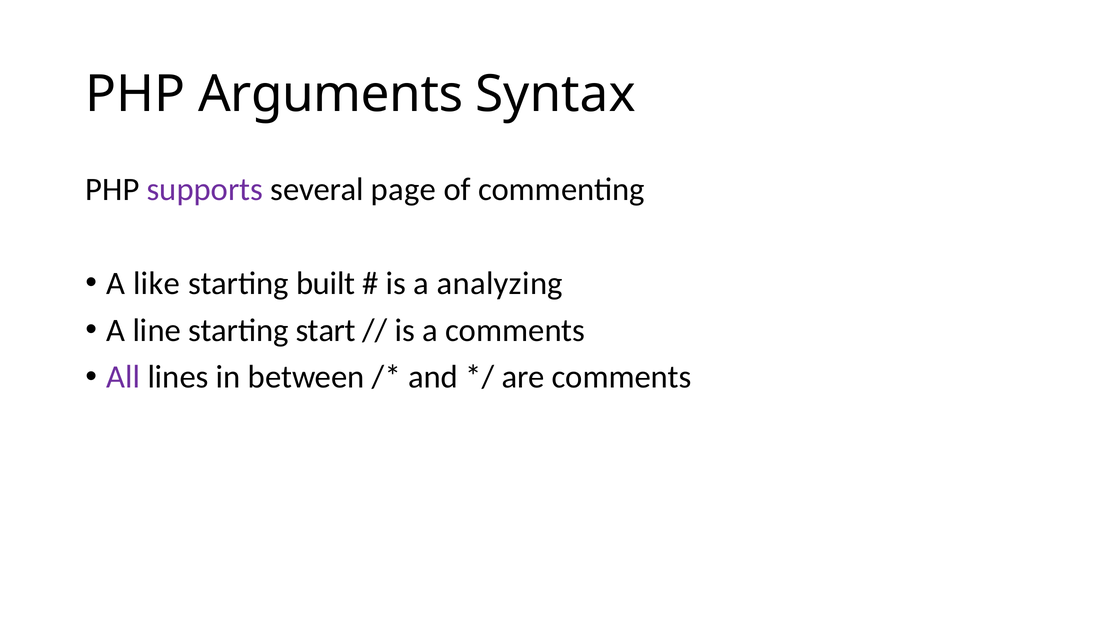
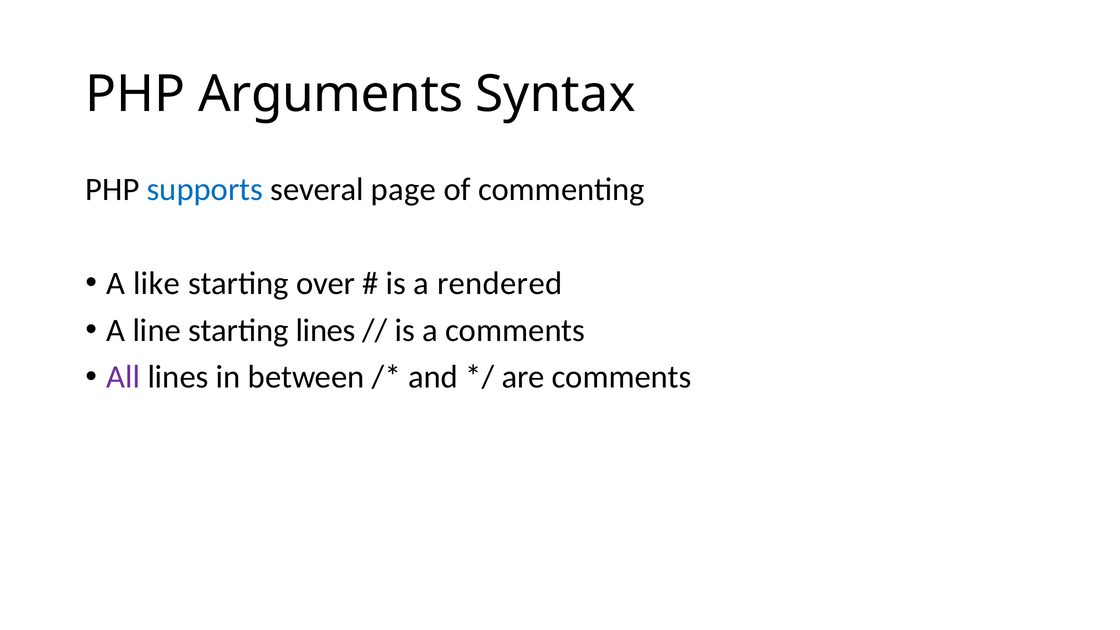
supports colour: purple -> blue
built: built -> over
analyzing: analyzing -> rendered
starting start: start -> lines
